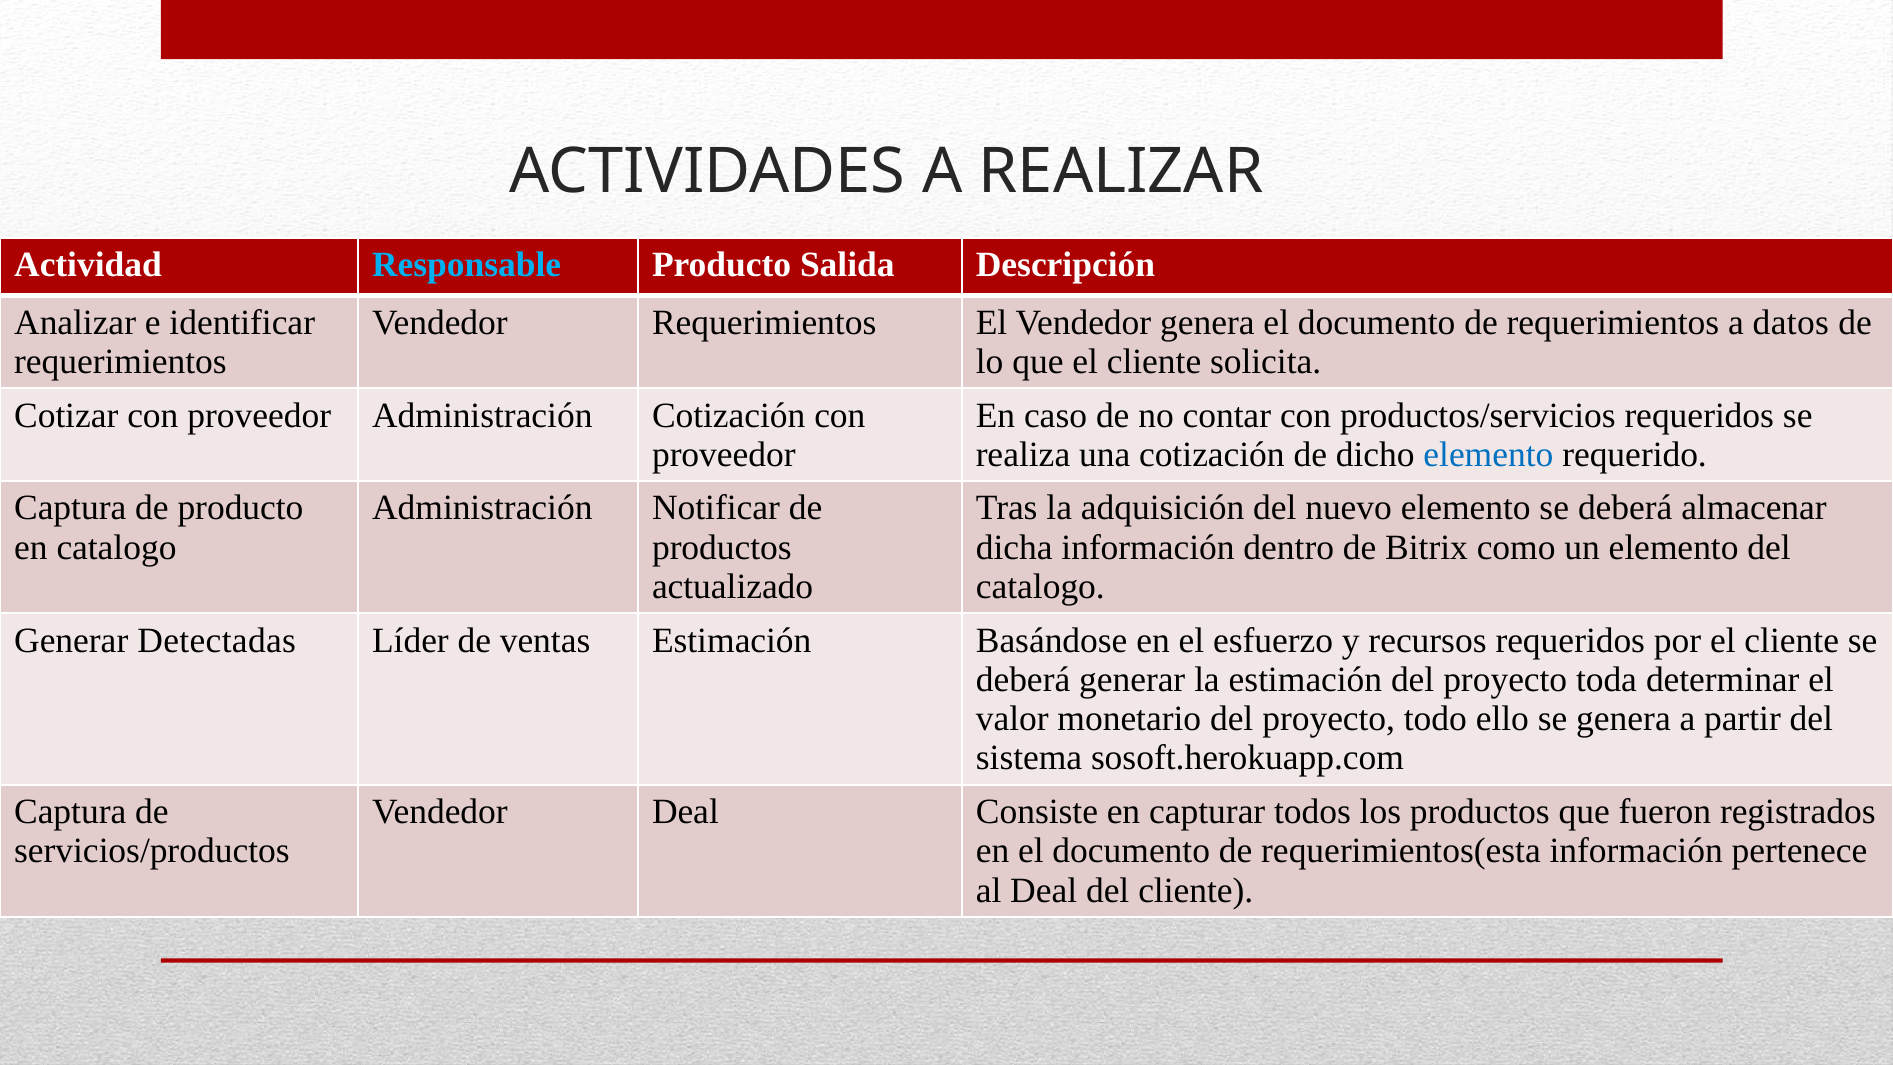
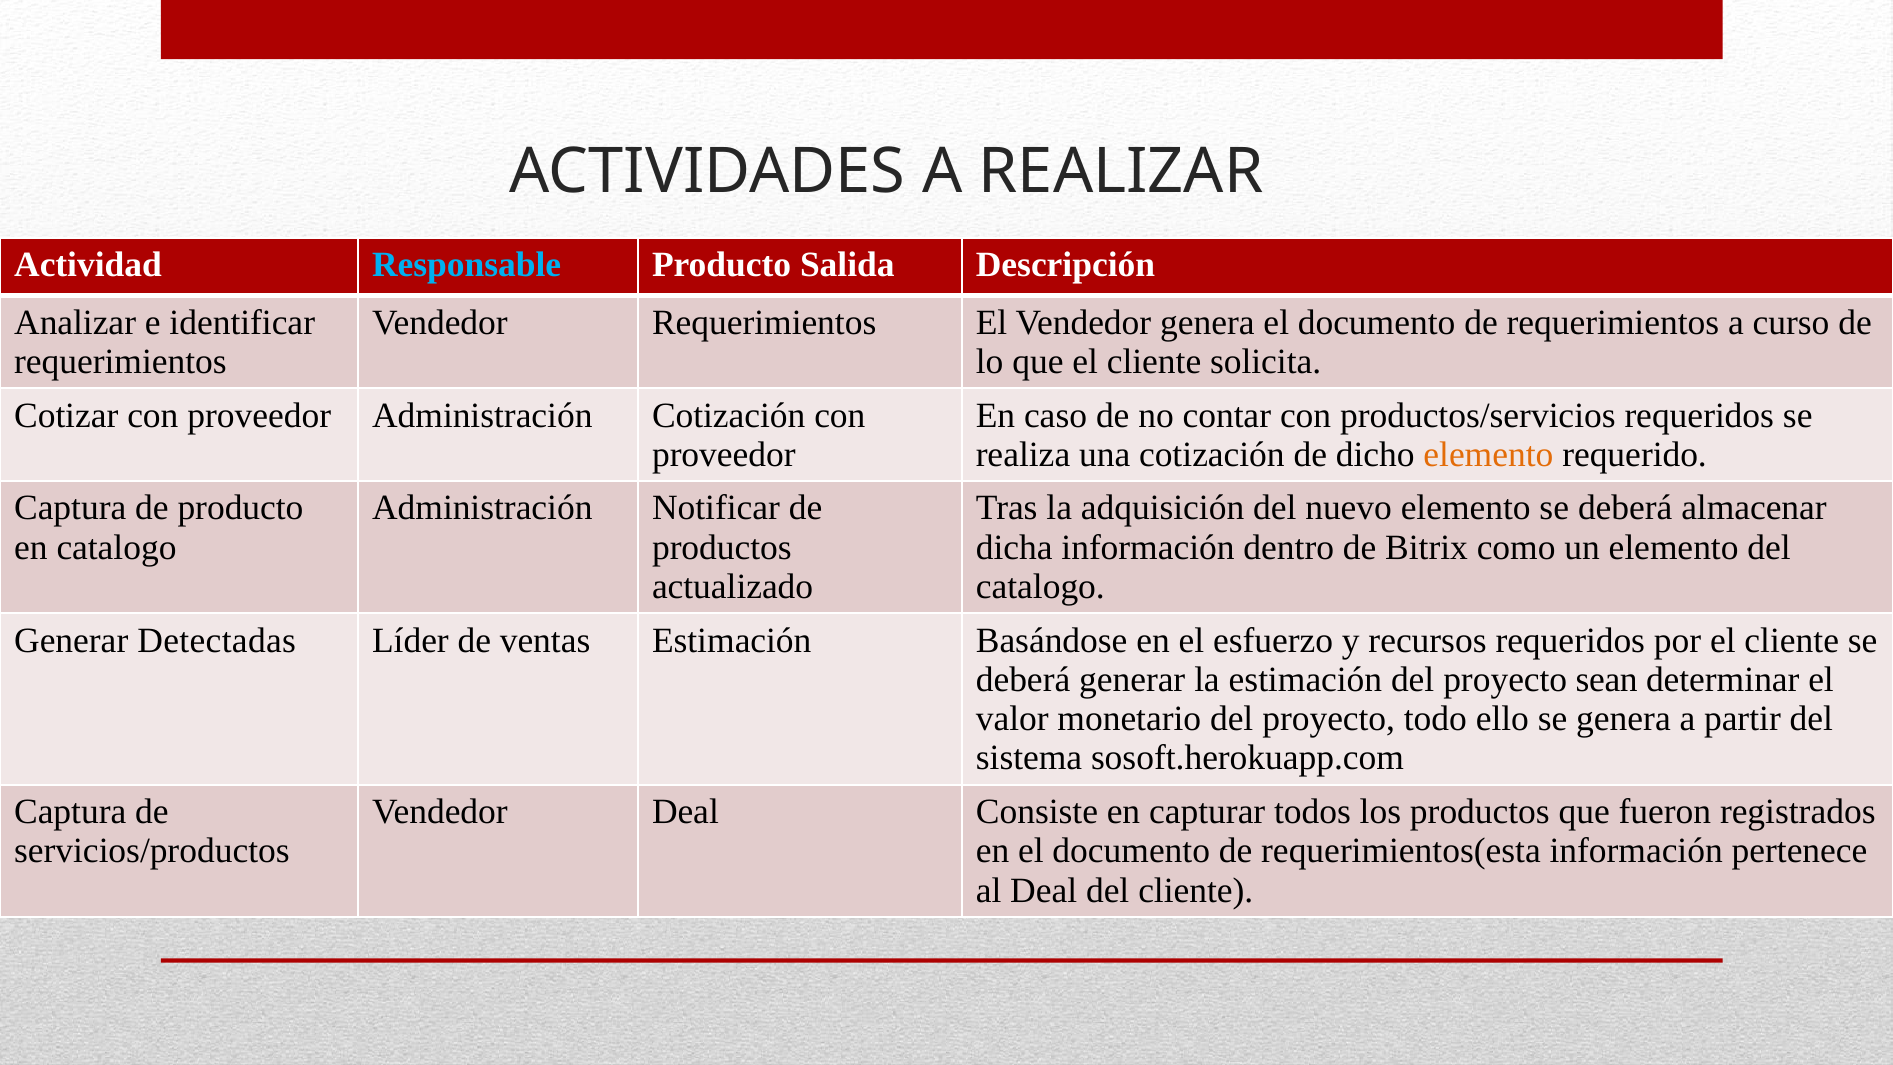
datos: datos -> curso
elemento at (1488, 455) colour: blue -> orange
toda: toda -> sean
